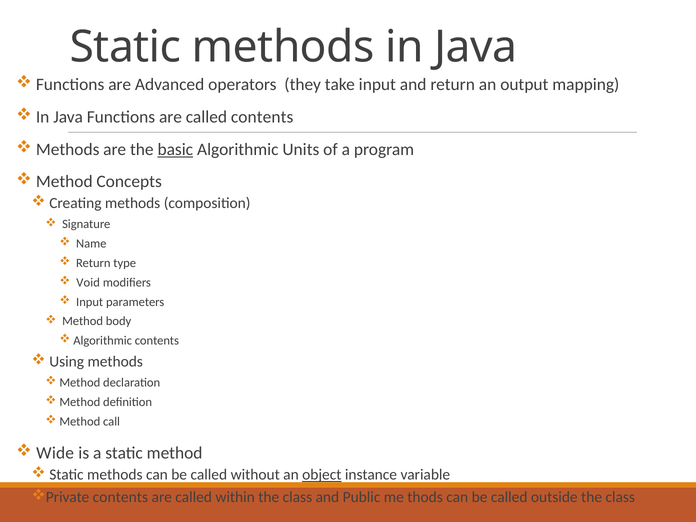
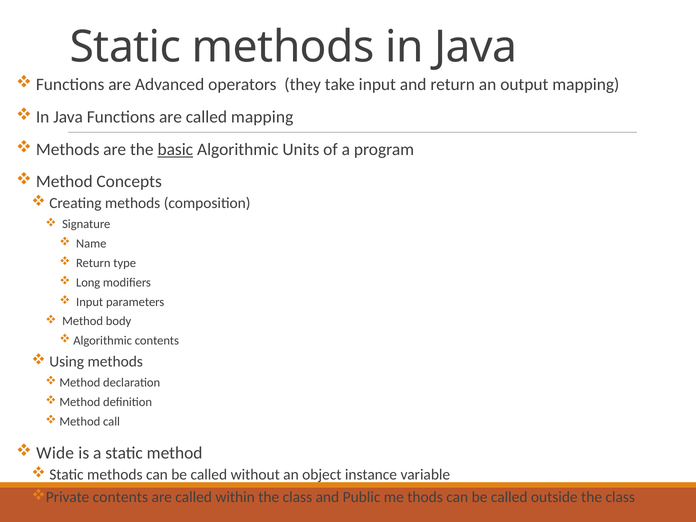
called contents: contents -> mapping
Void: Void -> Long
object underline: present -> none
